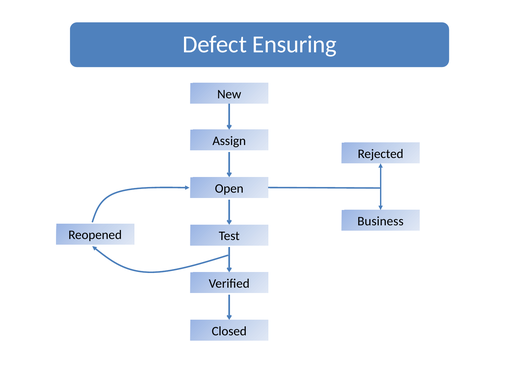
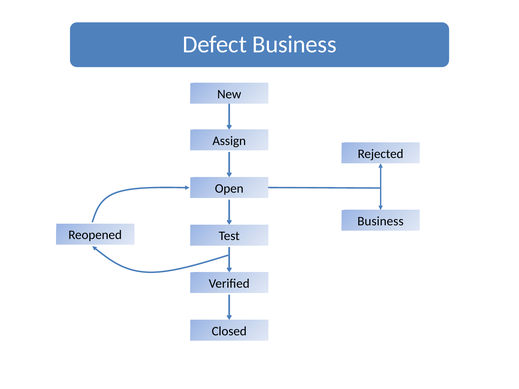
Defect Ensuring: Ensuring -> Business
